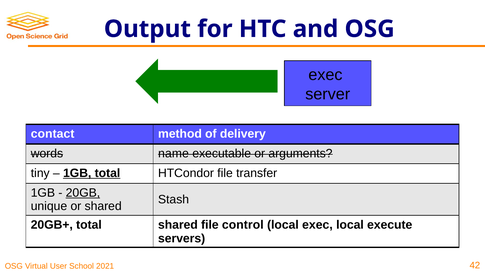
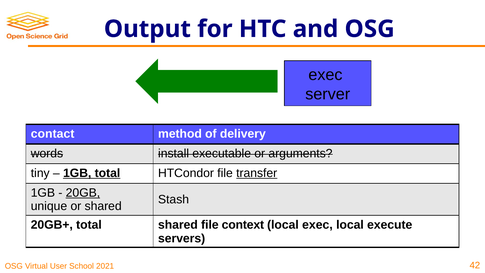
name: name -> install
transfer underline: none -> present
control: control -> context
